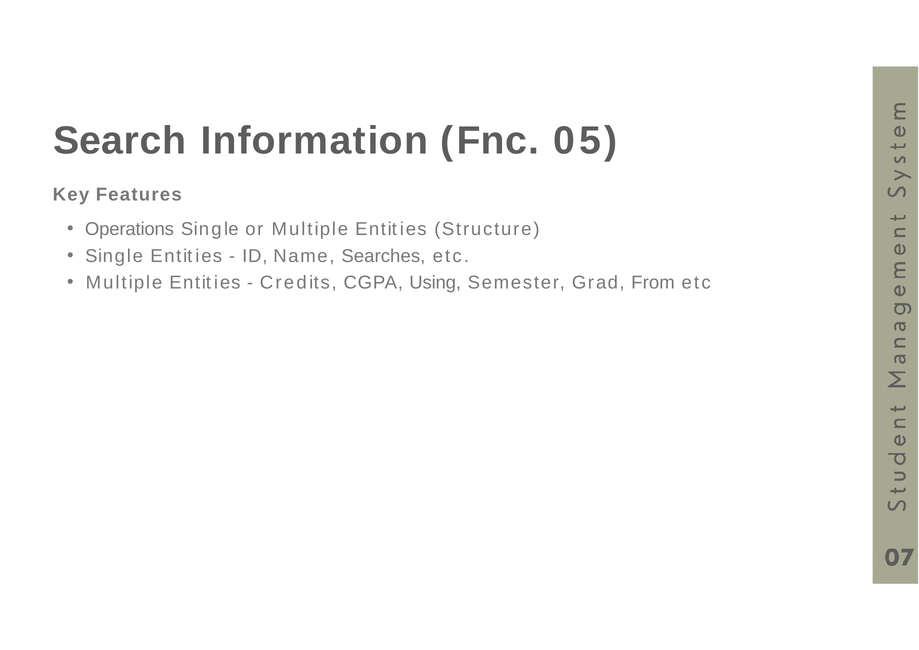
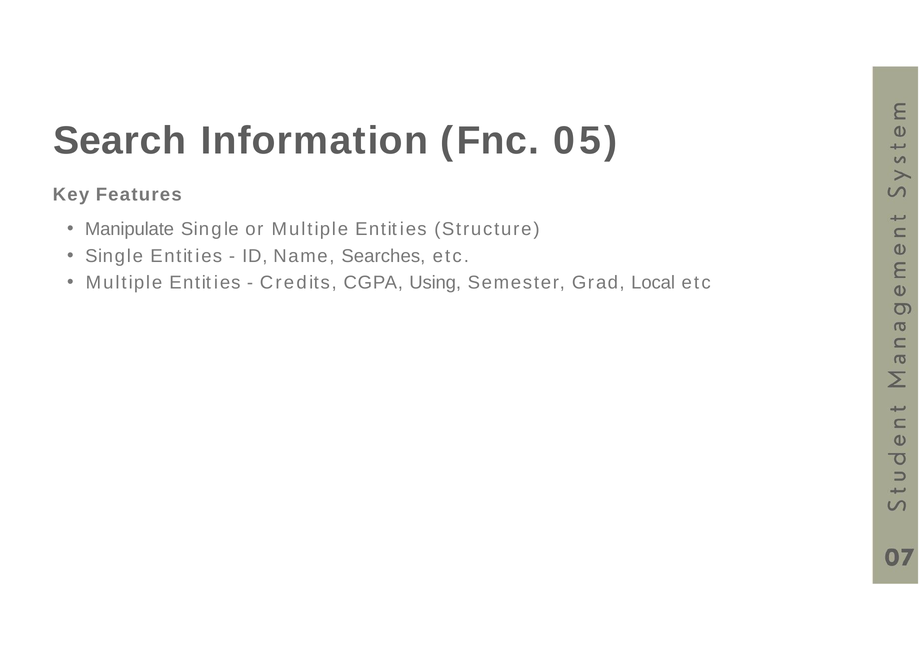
Operations: Operations -> Manipulate
From: From -> Local
